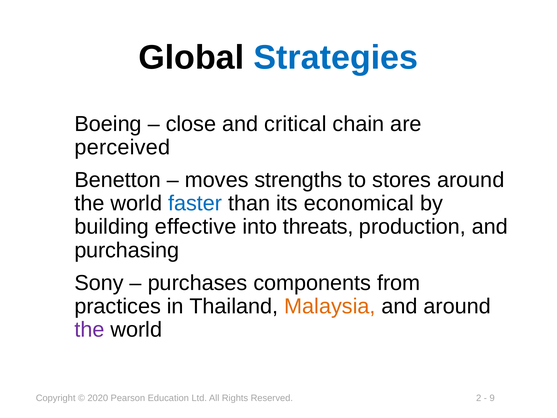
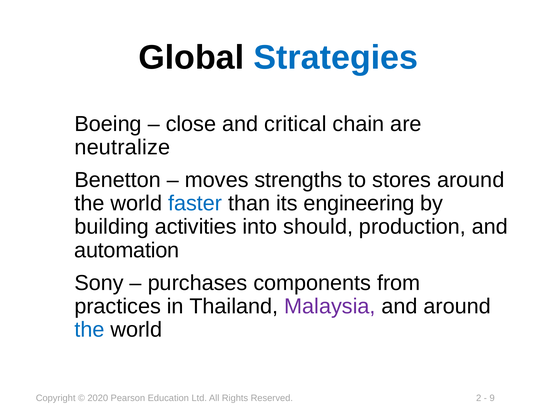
perceived: perceived -> neutralize
economical: economical -> engineering
effective: effective -> activities
threats: threats -> should
purchasing: purchasing -> automation
Malaysia colour: orange -> purple
the at (89, 330) colour: purple -> blue
